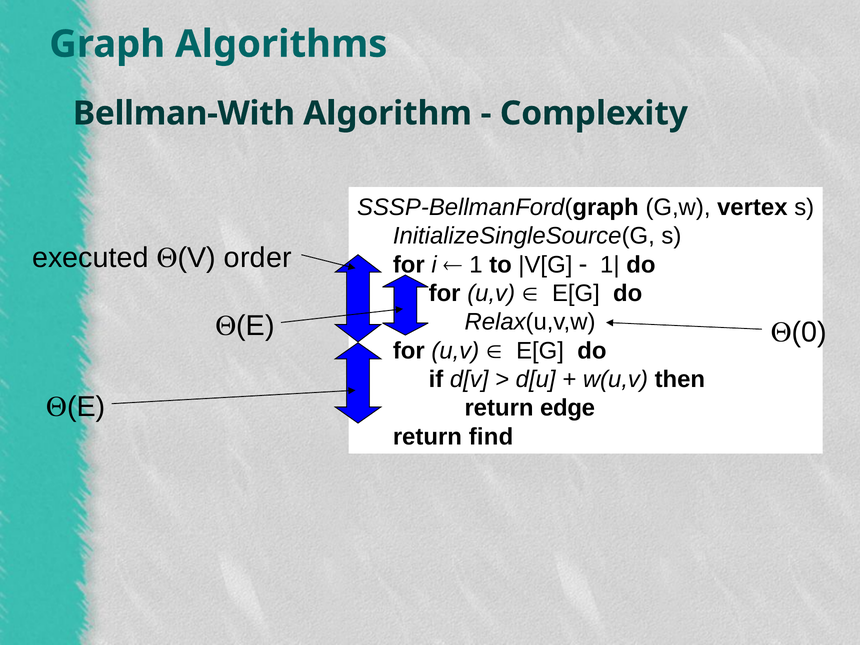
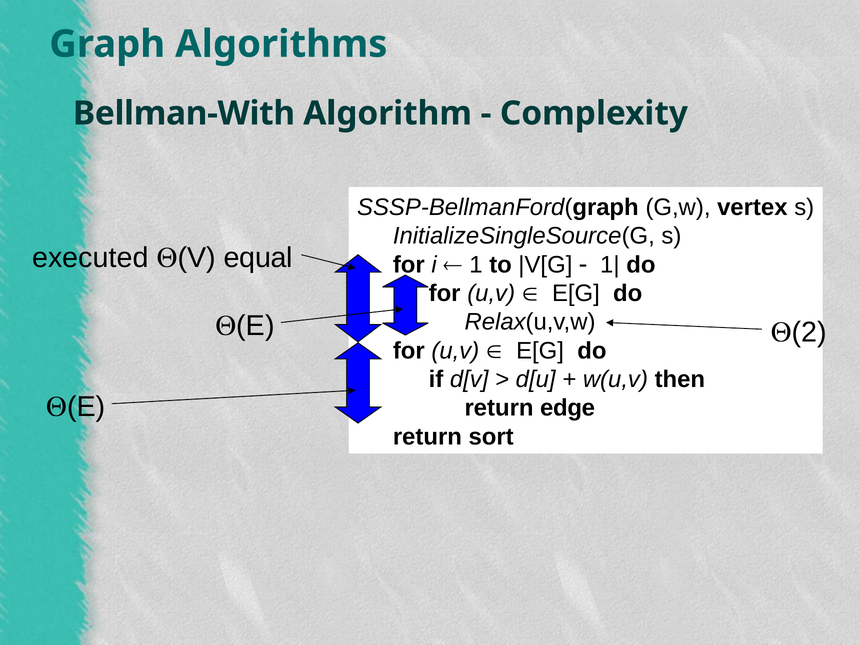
order: order -> equal
0: 0 -> 2
find: find -> sort
